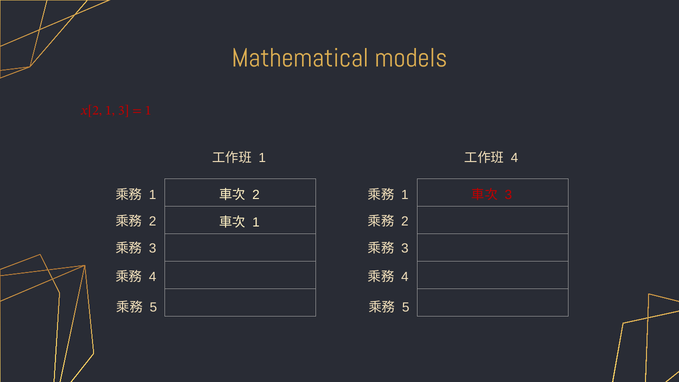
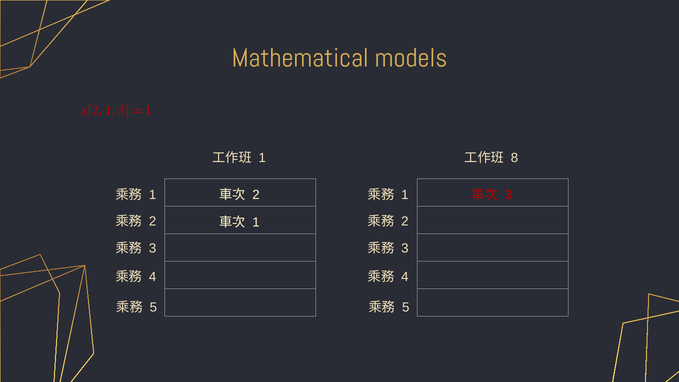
4 at (514, 158): 4 -> 8
